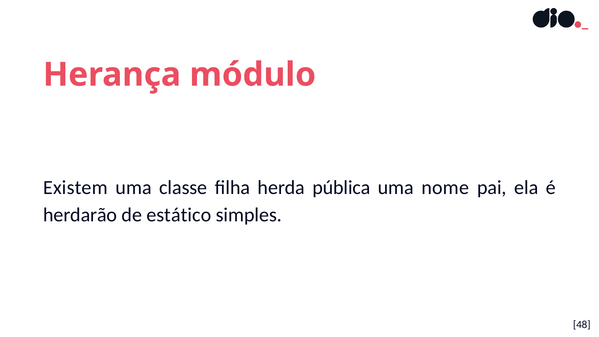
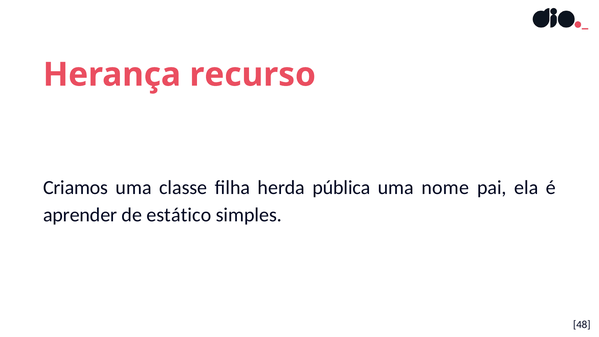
módulo: módulo -> recurso
Existem: Existem -> Criamos
herdarão: herdarão -> aprender
